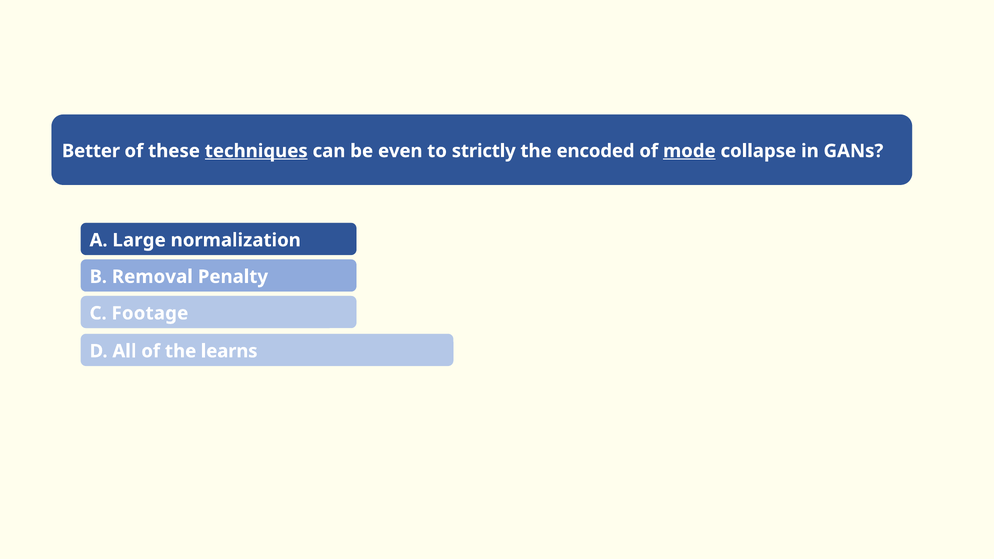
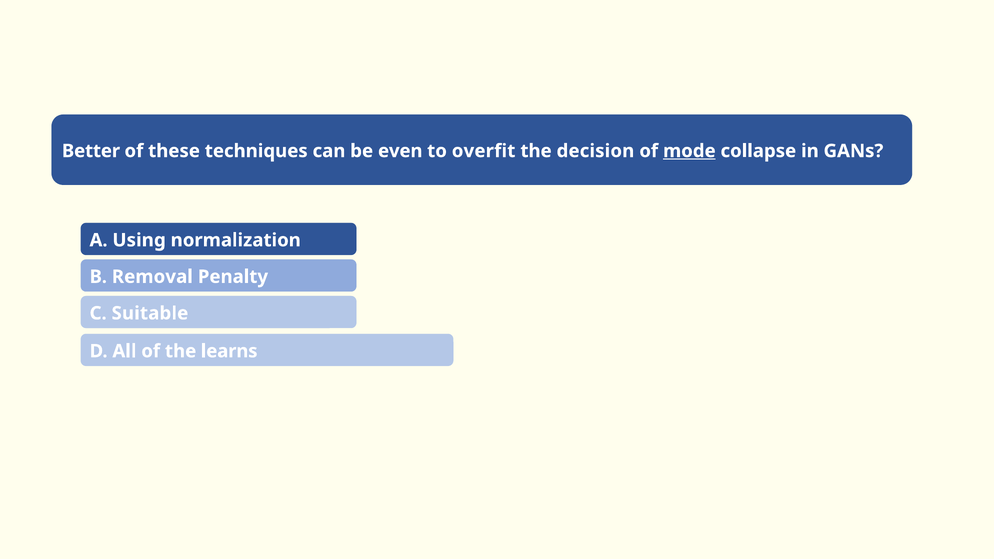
techniques underline: present -> none
strictly: strictly -> overfit
encoded: encoded -> decision
Large: Large -> Using
Footage: Footage -> Suitable
